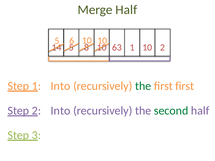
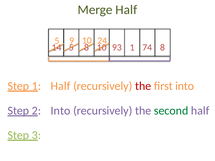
6: 6 -> 9
10 10: 10 -> 24
10 at (147, 47): 10 -> 74
63: 63 -> 93
1 2: 2 -> 8
1 Into: Into -> Half
the at (143, 86) colour: green -> red
first first: first -> into
